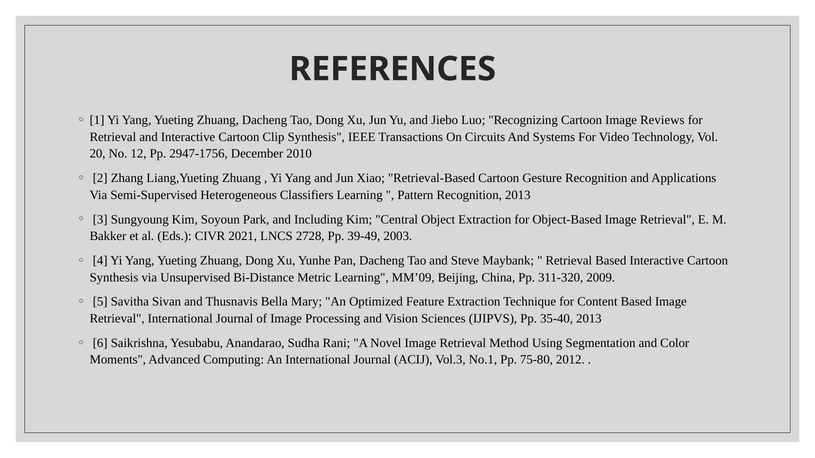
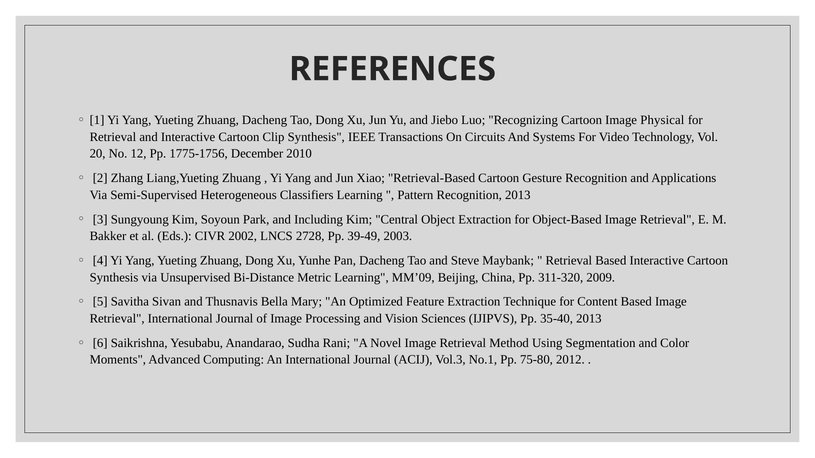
Reviews: Reviews -> Physical
2947-1756: 2947-1756 -> 1775-1756
2021: 2021 -> 2002
